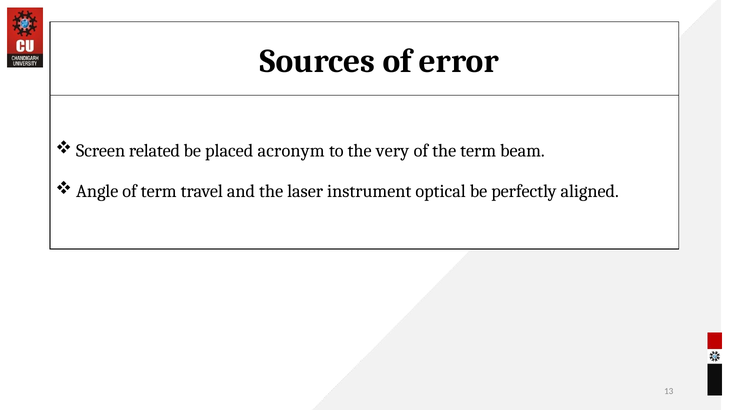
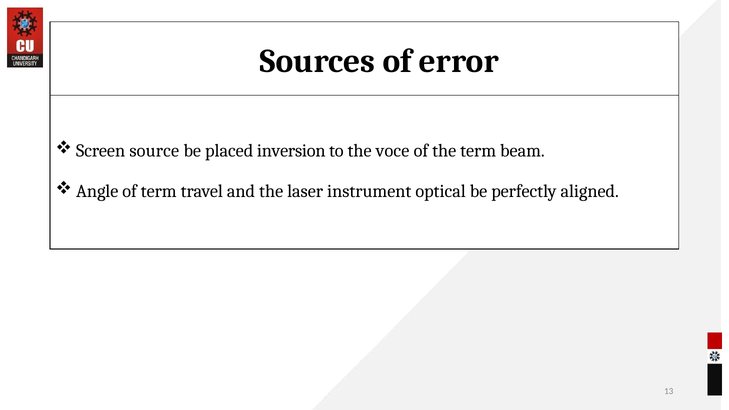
related: related -> source
acronym: acronym -> inversion
very: very -> voce
